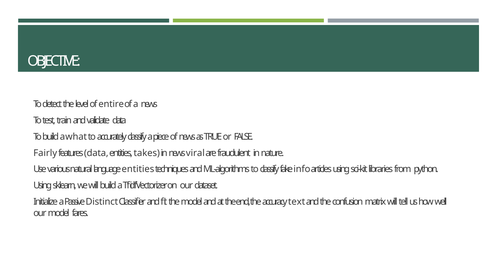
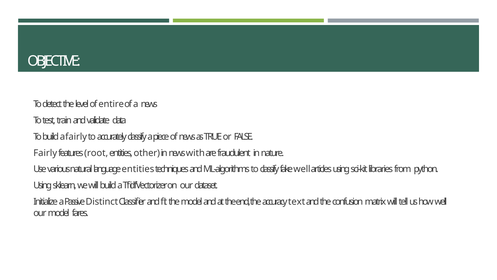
a what: what -> fairly
features data: data -> root
takes: takes -> other
viral: viral -> with
fake info: info -> well
